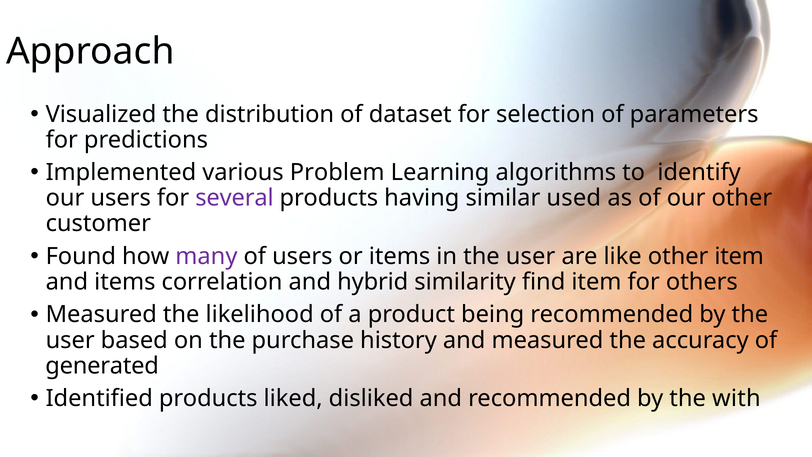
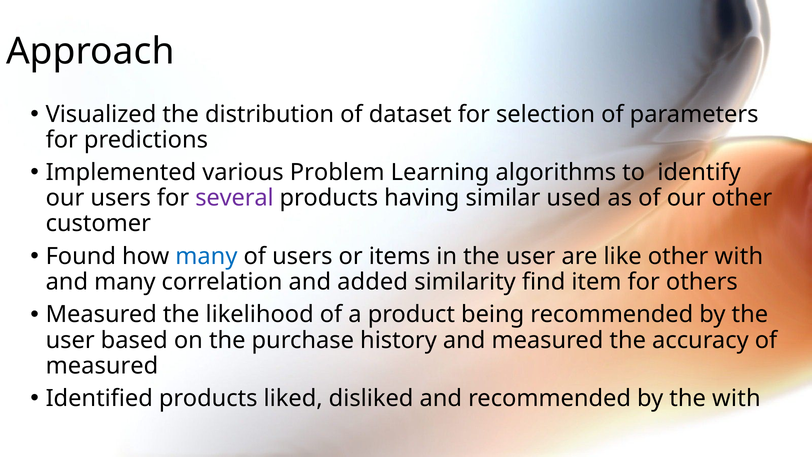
many at (206, 256) colour: purple -> blue
other item: item -> with
and items: items -> many
hybrid: hybrid -> added
generated at (102, 366): generated -> measured
